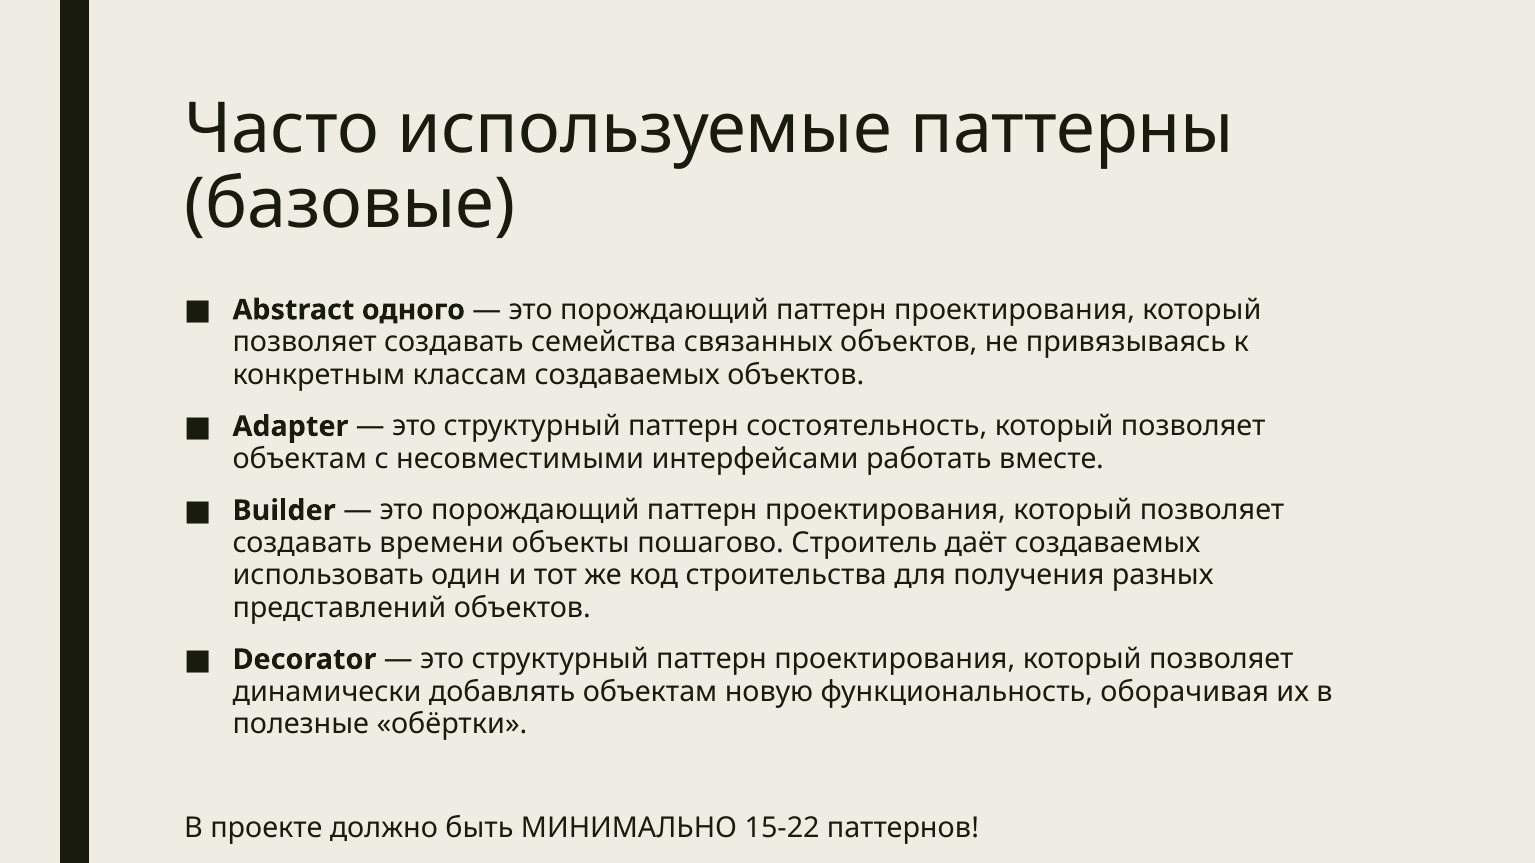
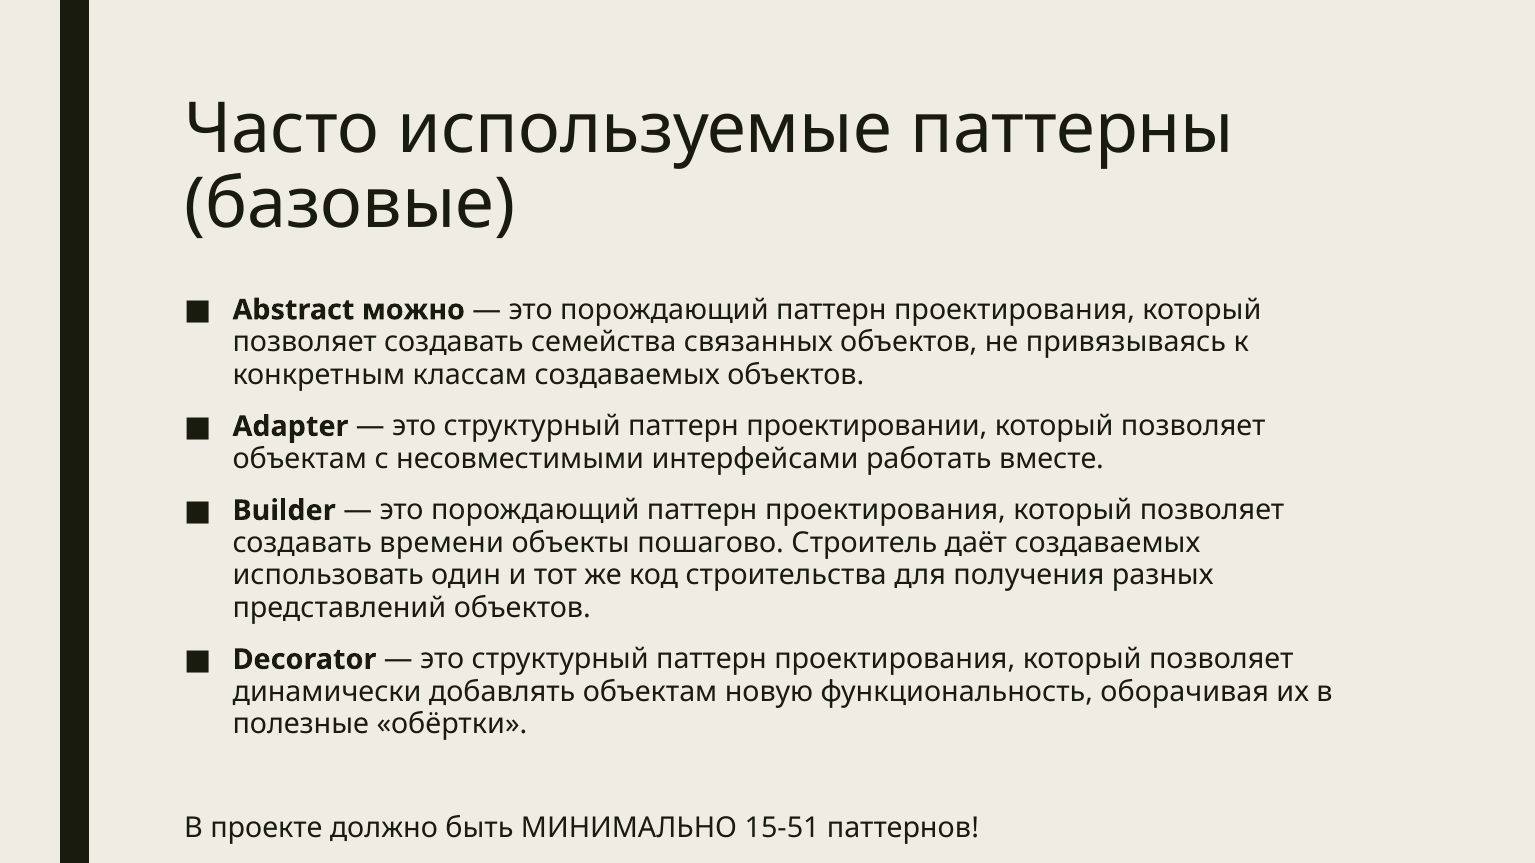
одного: одного -> можно
состоятельность: состоятельность -> проектировании
15-22: 15-22 -> 15-51
